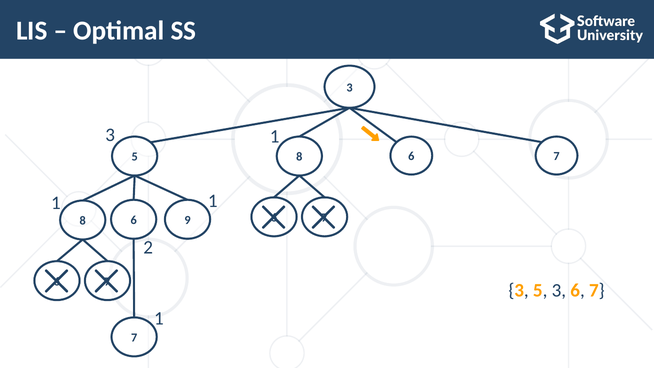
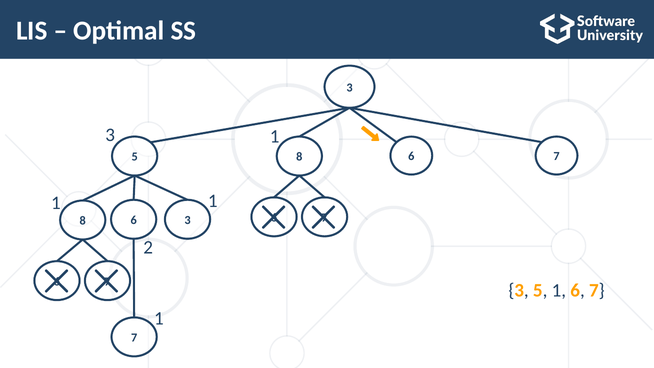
8 9: 9 -> 3
5 3: 3 -> 1
